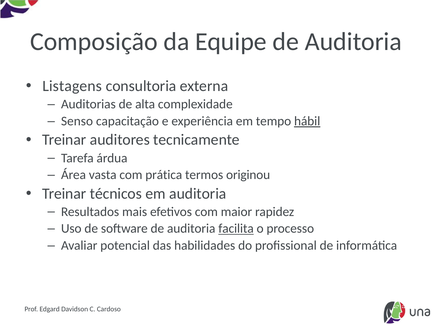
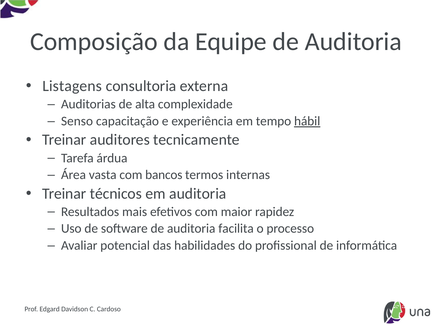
prática: prática -> bancos
originou: originou -> internas
facilita underline: present -> none
